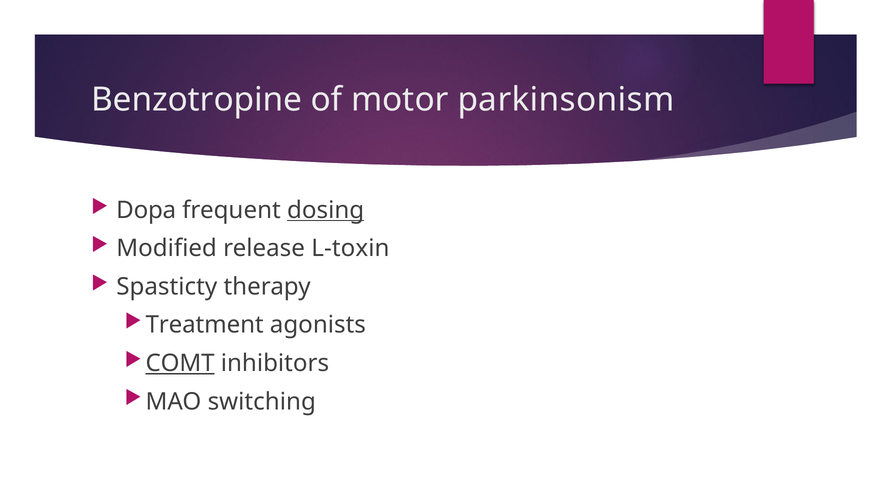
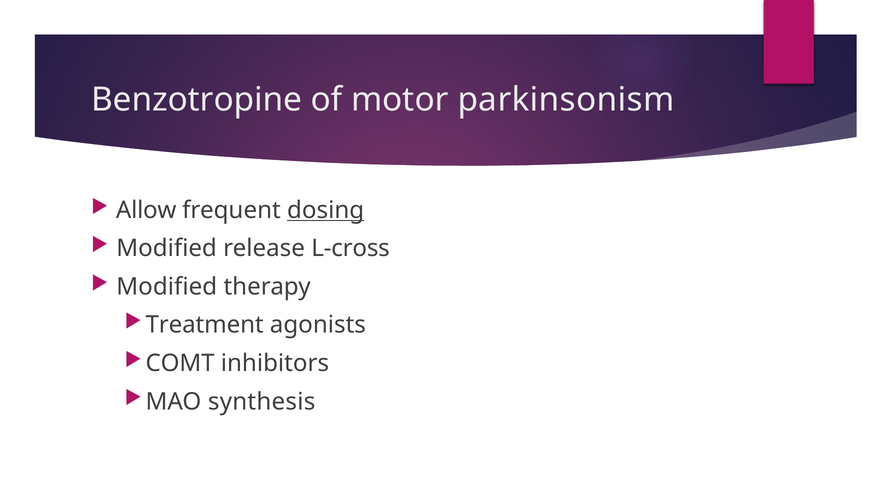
Dopa: Dopa -> Allow
L-toxin: L-toxin -> L-cross
Spasticty at (167, 287): Spasticty -> Modified
COMT underline: present -> none
switching: switching -> synthesis
